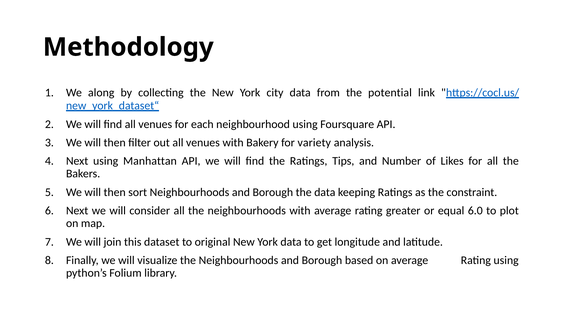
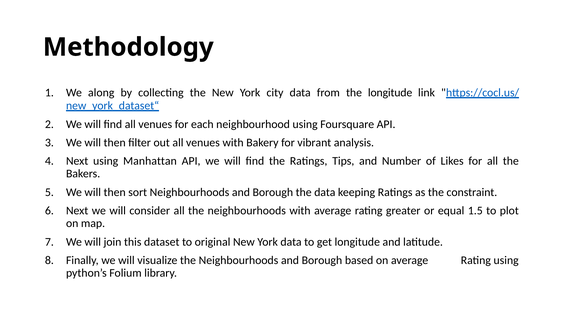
the potential: potential -> longitude
variety: variety -> vibrant
6.0: 6.0 -> 1.5
